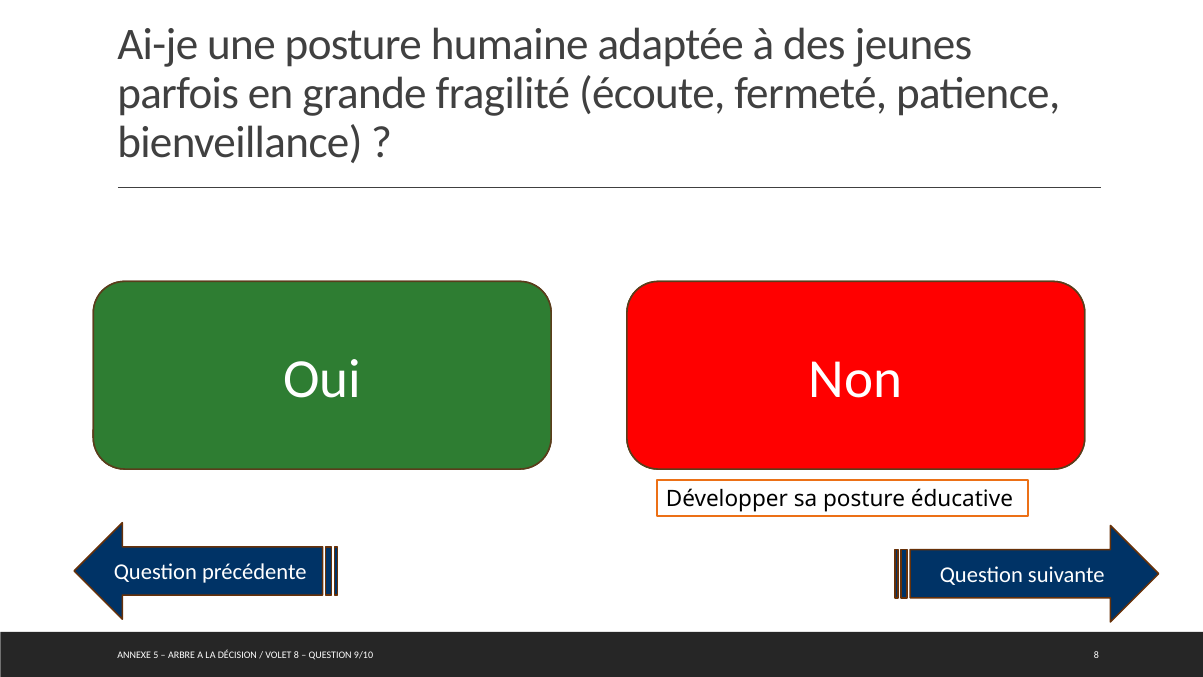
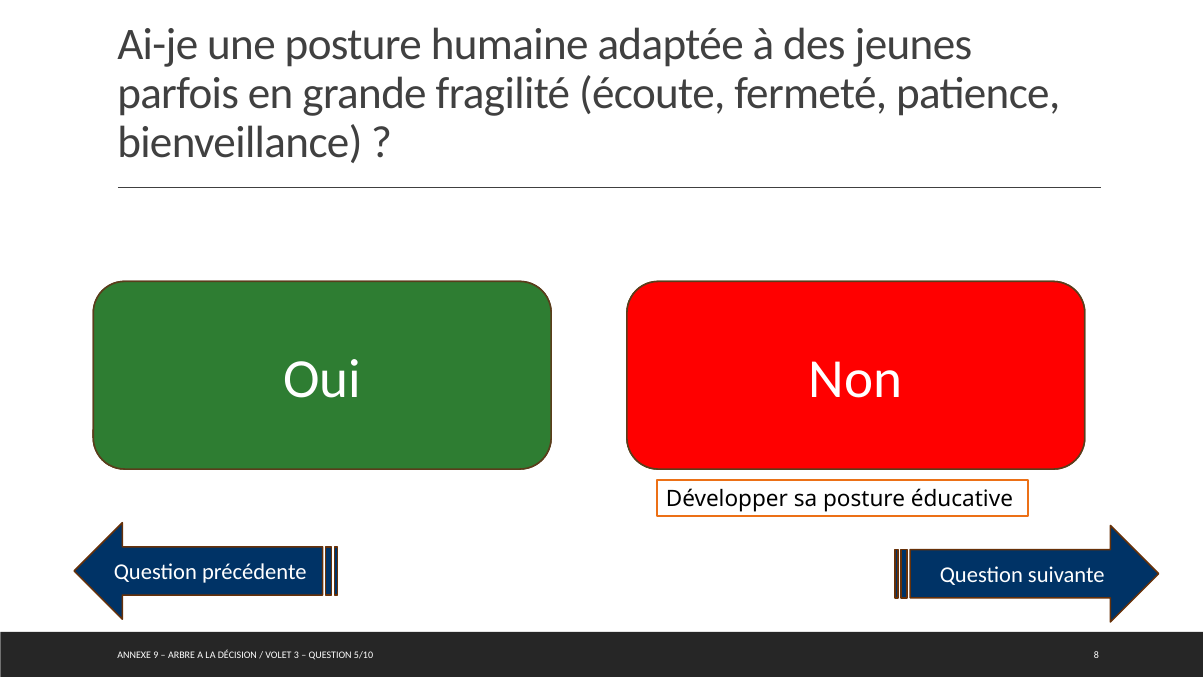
5: 5 -> 9
VOLET 8: 8 -> 3
9/10: 9/10 -> 5/10
